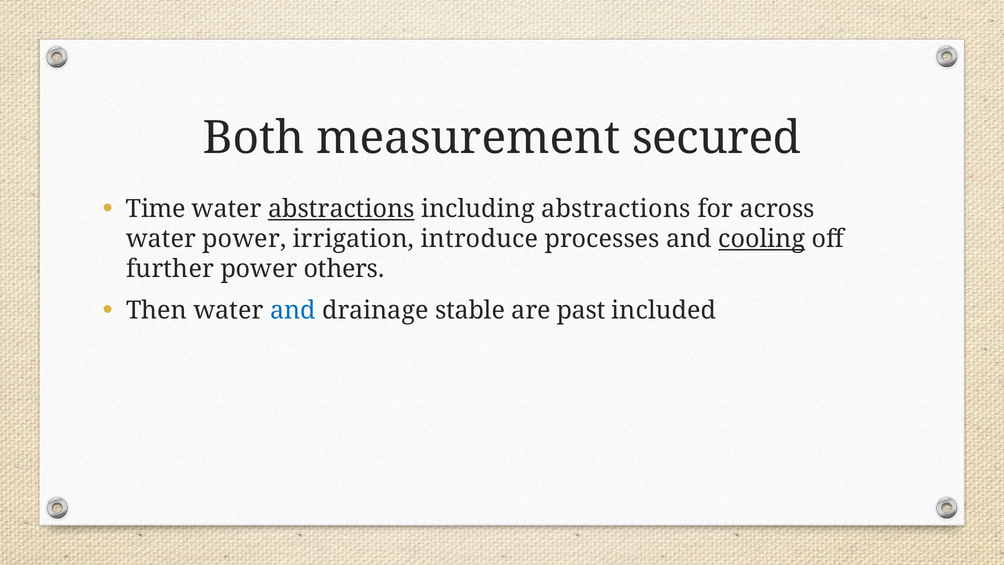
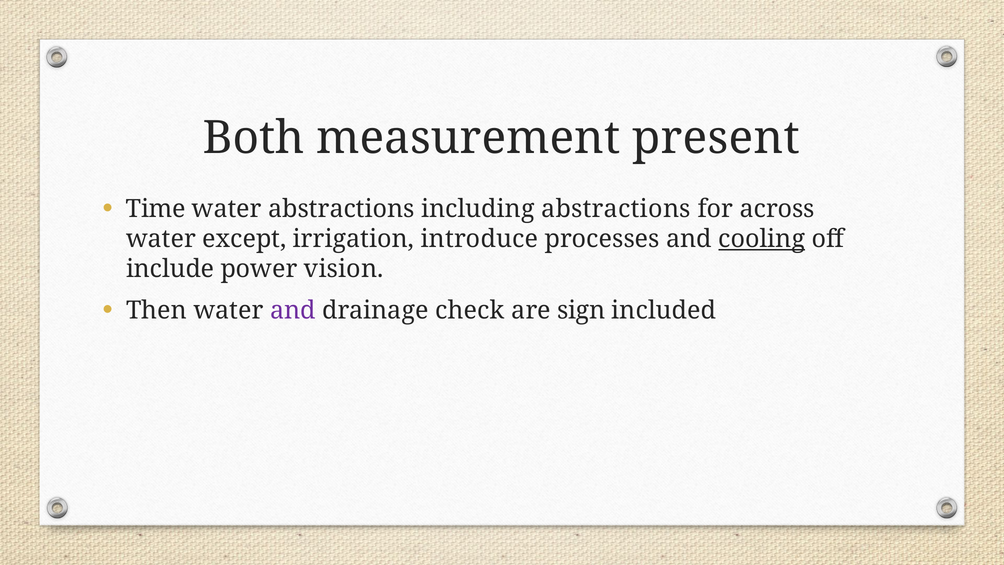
secured: secured -> present
abstractions at (341, 209) underline: present -> none
water power: power -> except
further: further -> include
others: others -> vision
and at (293, 310) colour: blue -> purple
stable: stable -> check
past: past -> sign
